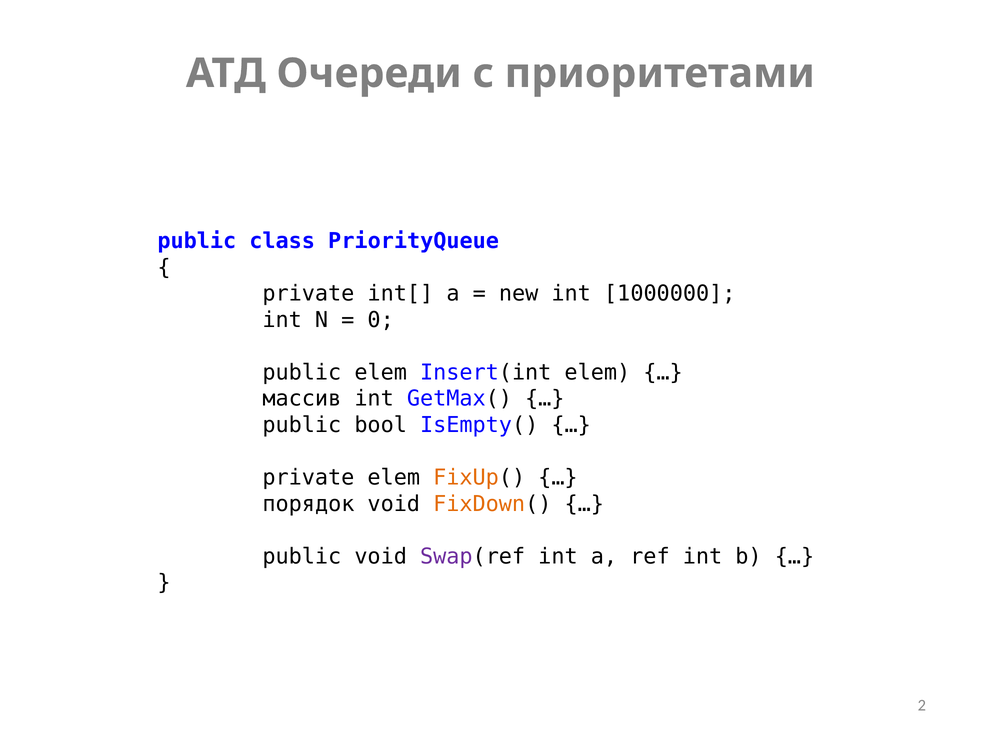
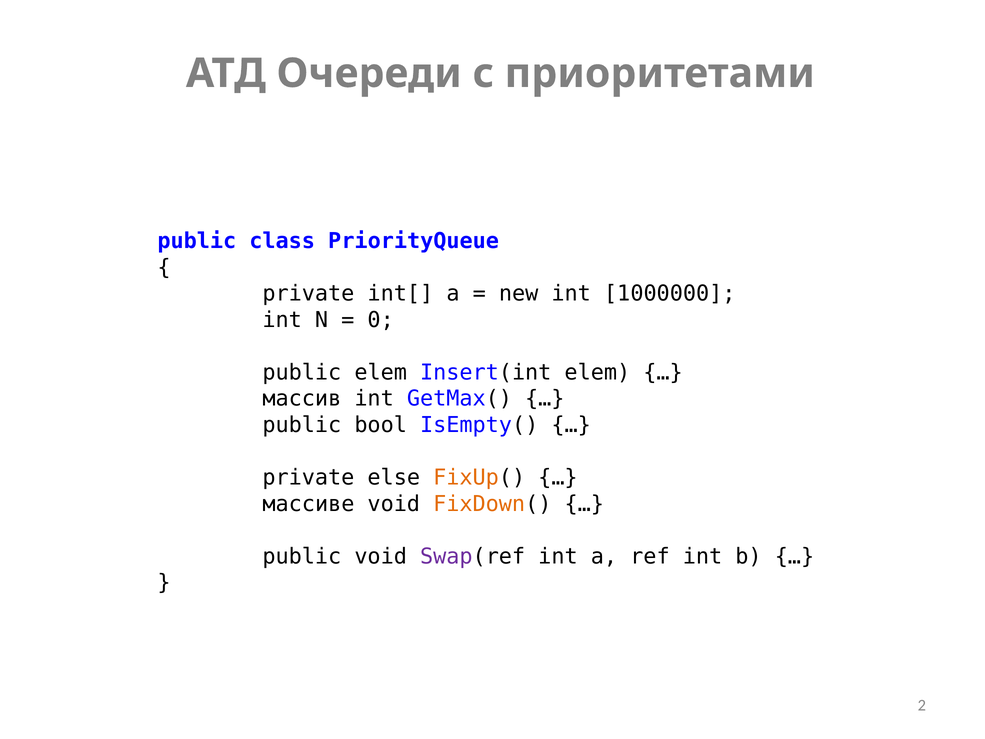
private elem: elem -> else
порядок: порядок -> массиве
